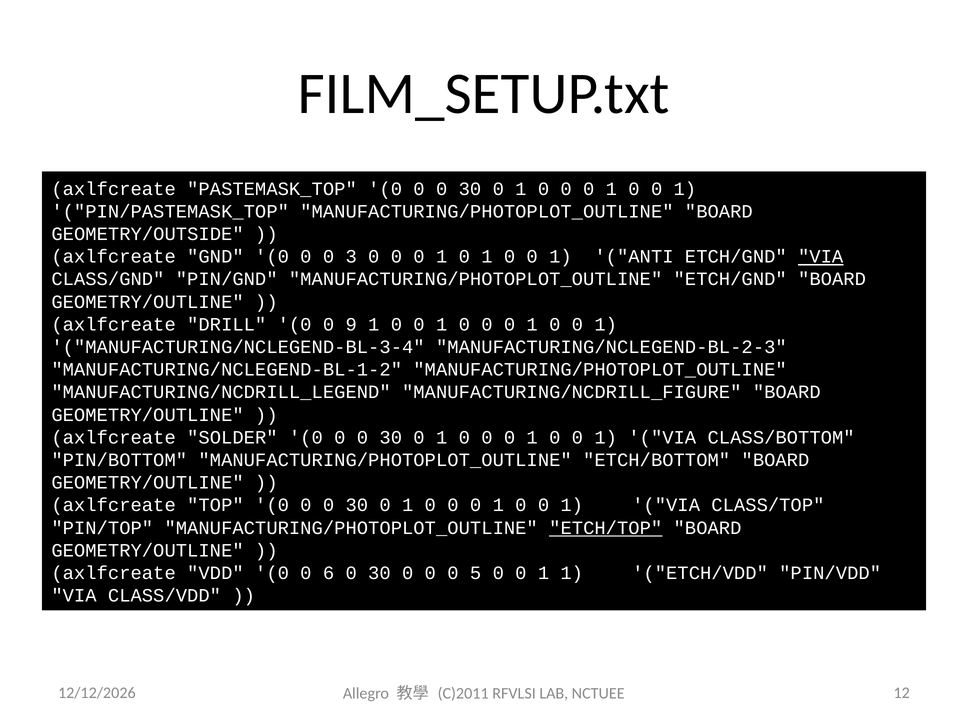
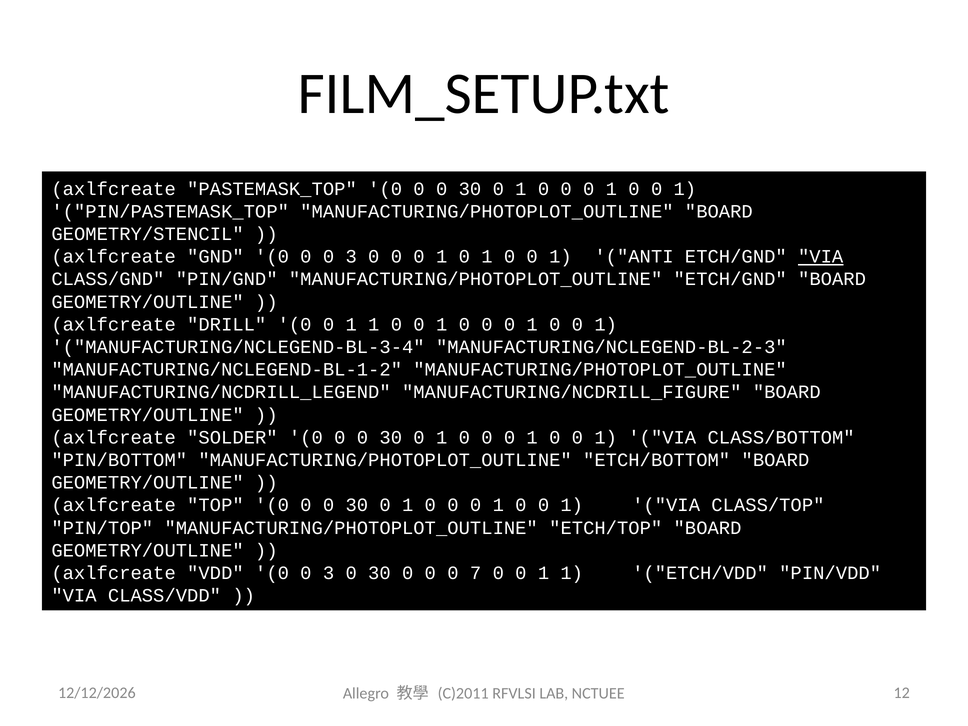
GEOMETRY/OUTSIDE: GEOMETRY/OUTSIDE -> GEOMETRY/STENCIL
DRILL 0 0 9: 9 -> 1
ETCH/TOP underline: present -> none
VDD 0 0 6: 6 -> 3
5: 5 -> 7
